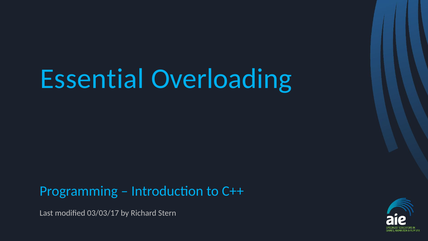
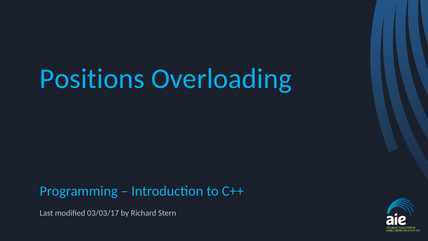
Essential: Essential -> Positions
